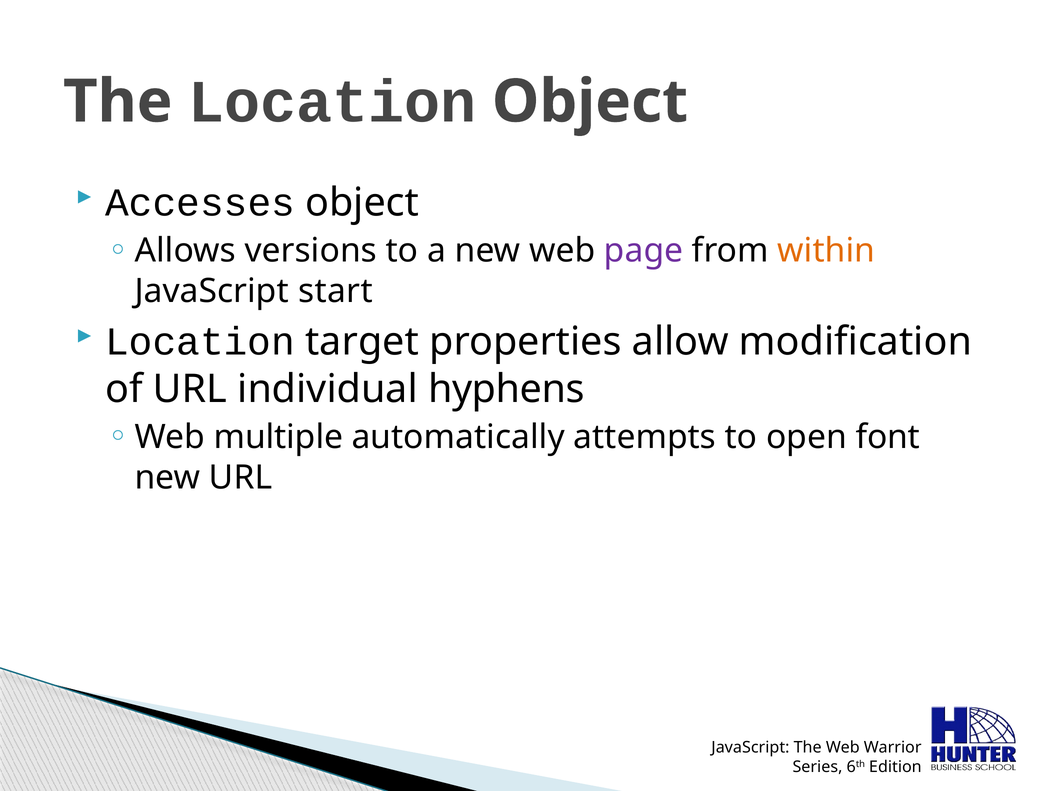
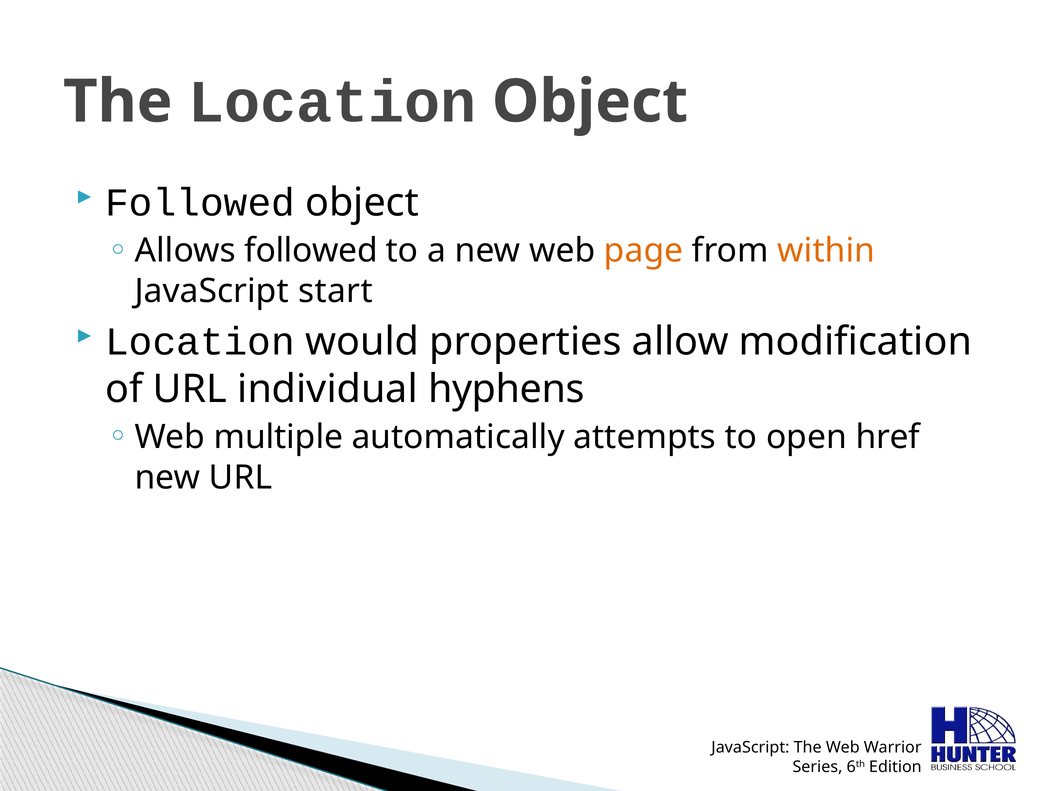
Accesses at (200, 202): Accesses -> Followed
Allows versions: versions -> followed
page colour: purple -> orange
target: target -> would
font: font -> href
